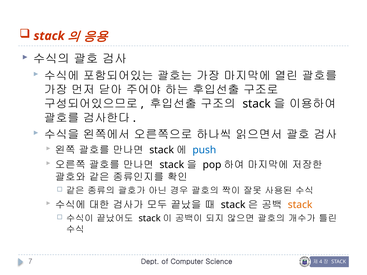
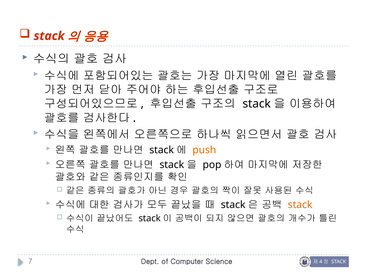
push colour: blue -> orange
